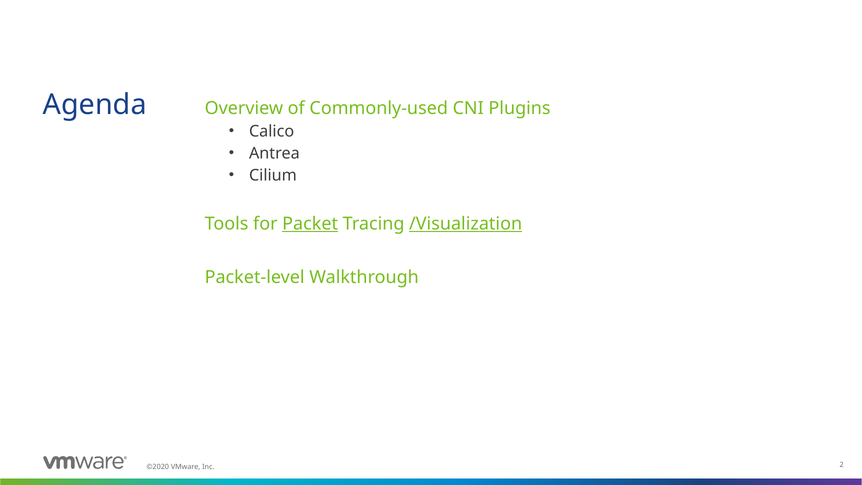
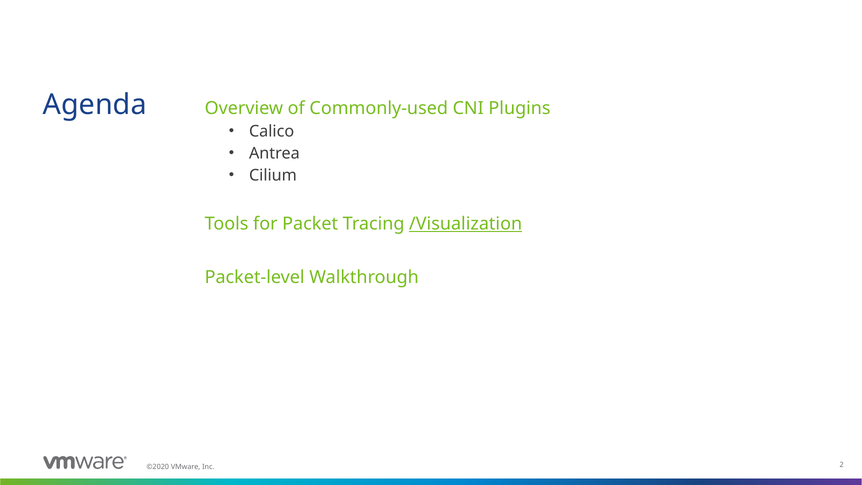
Packet underline: present -> none
